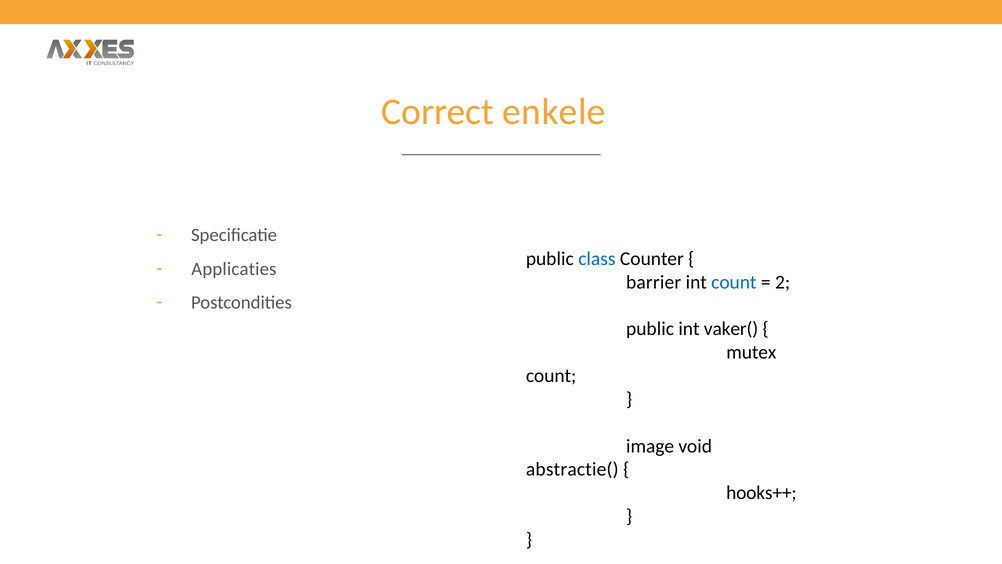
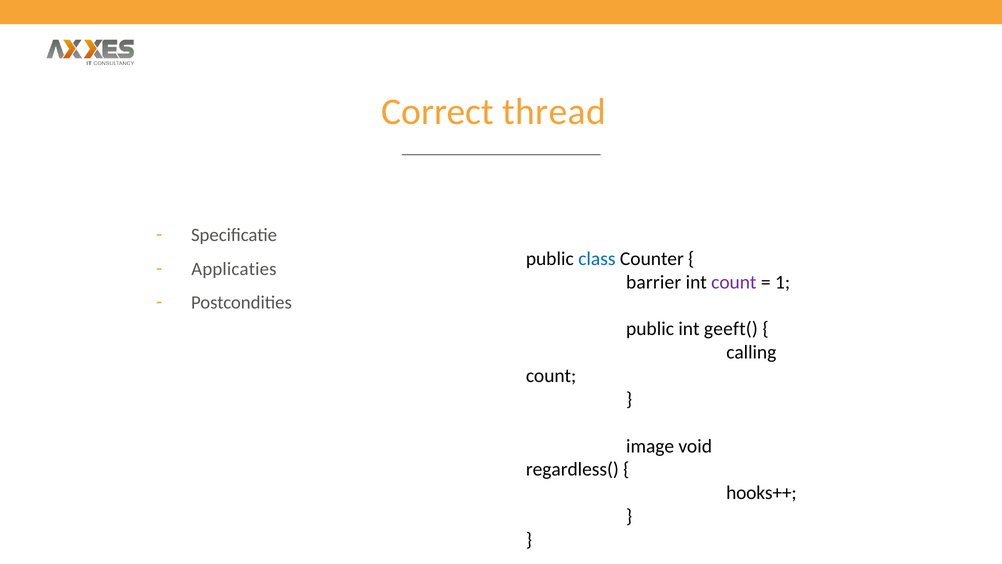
enkele: enkele -> thread
count at (734, 282) colour: blue -> purple
2: 2 -> 1
vaker(: vaker( -> geeft(
mutex: mutex -> calling
abstractie(: abstractie( -> regardless(
